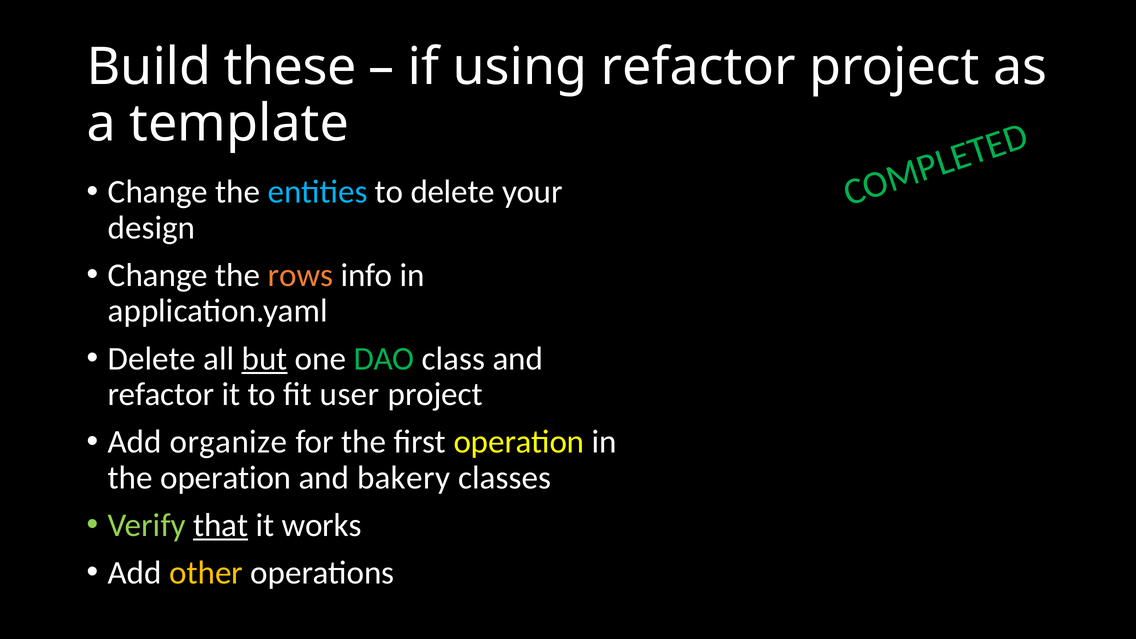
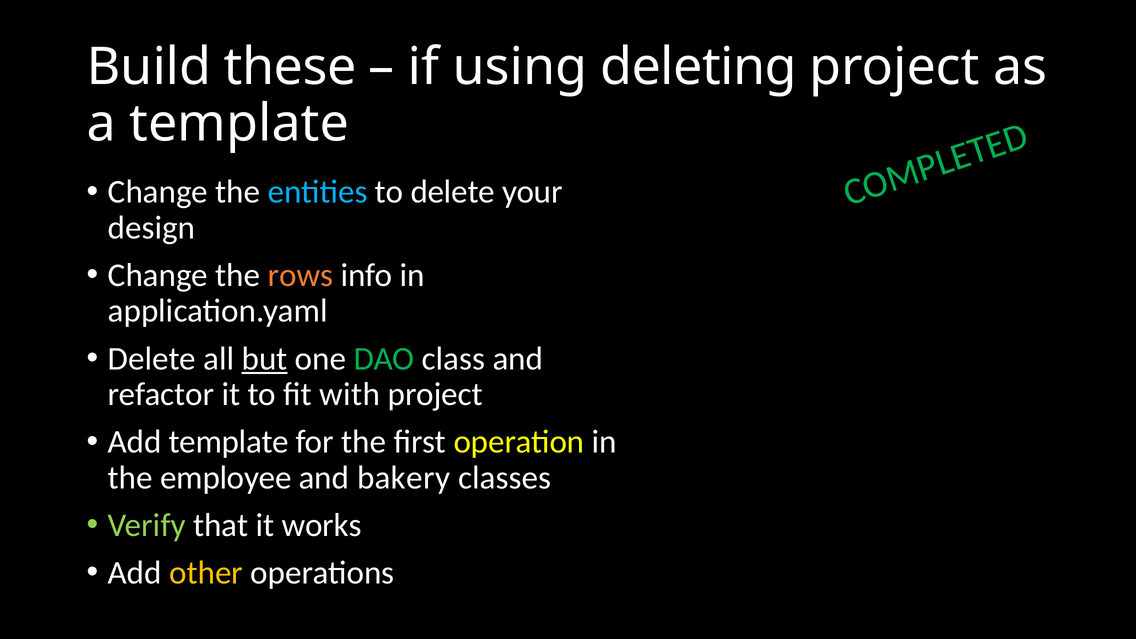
using refactor: refactor -> deleting
user: user -> with
Add organize: organize -> template
the operation: operation -> employee
that underline: present -> none
